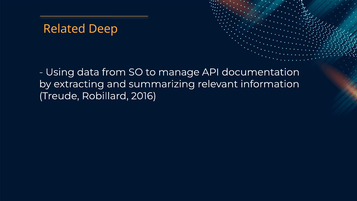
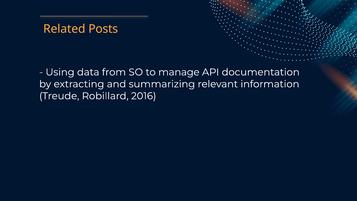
Deep: Deep -> Posts
